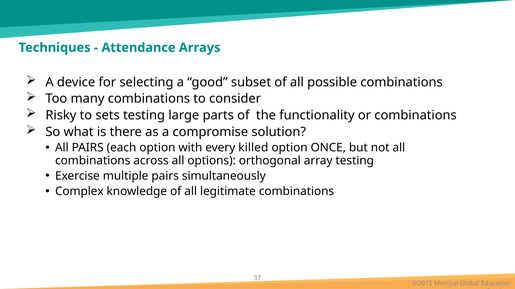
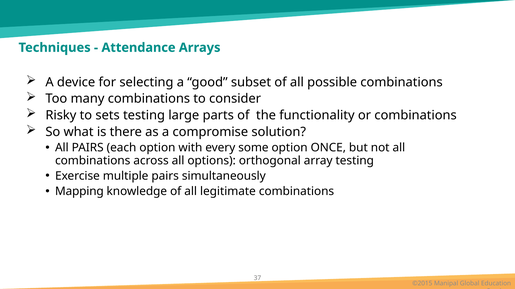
killed: killed -> some
Complex: Complex -> Mapping
